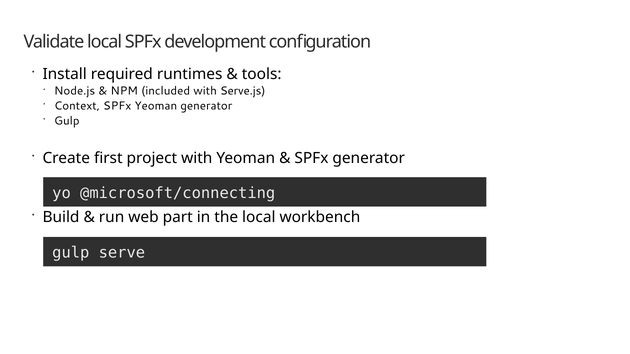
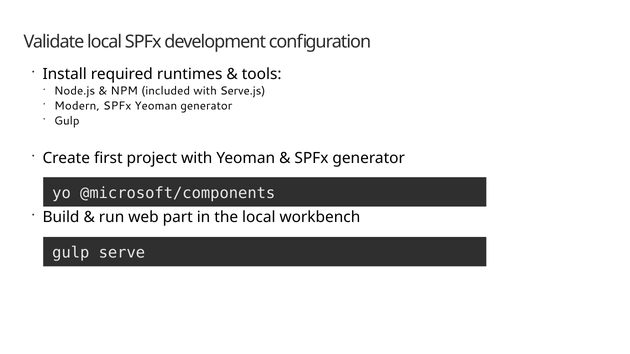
Context: Context -> Modern
@microsoft/connecting: @microsoft/connecting -> @microsoft/components
